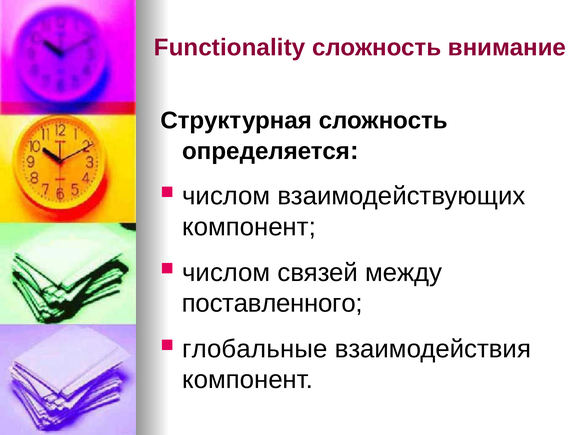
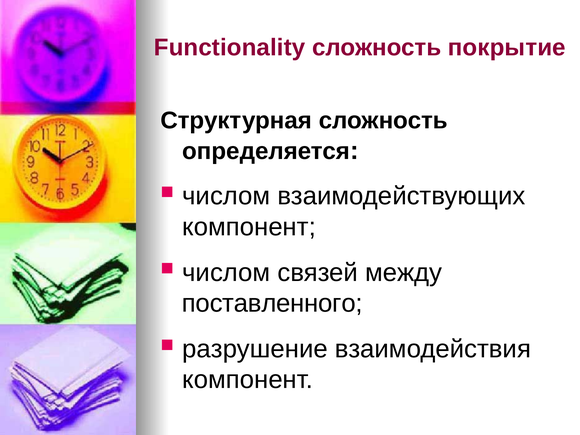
внимание: внимание -> покрытие
глобальные: глобальные -> разрушение
